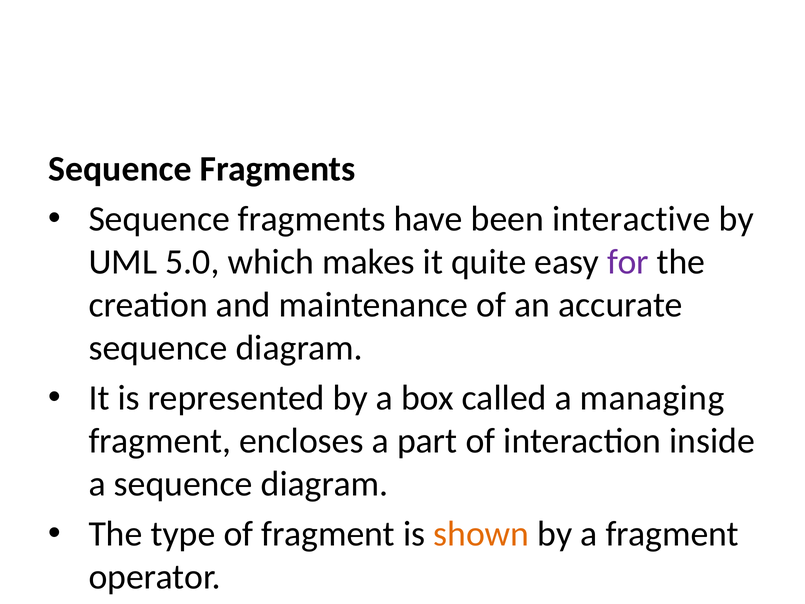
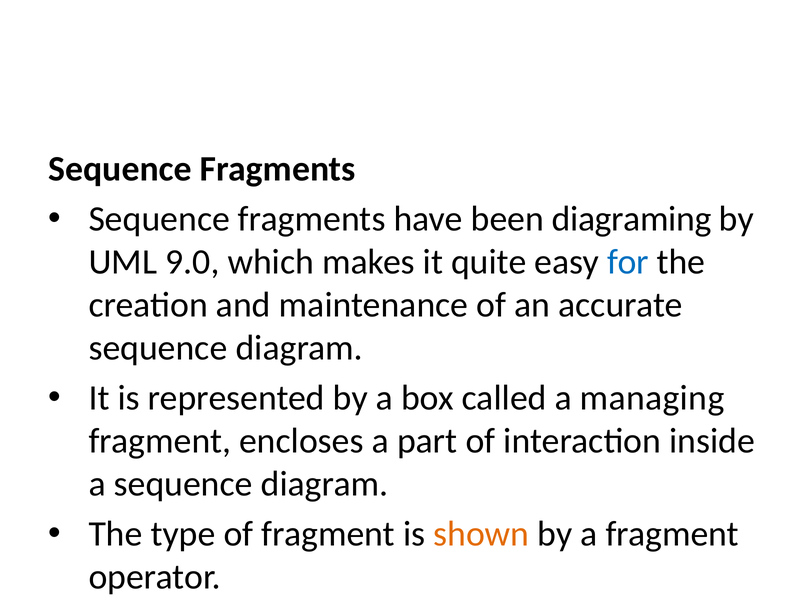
interactive: interactive -> diagraming
5.0: 5.0 -> 9.0
for colour: purple -> blue
